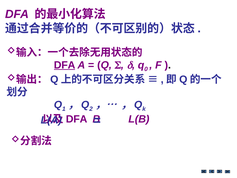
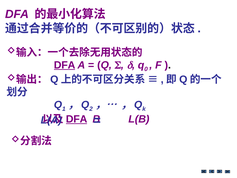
DFA at (77, 119) underline: none -> present
